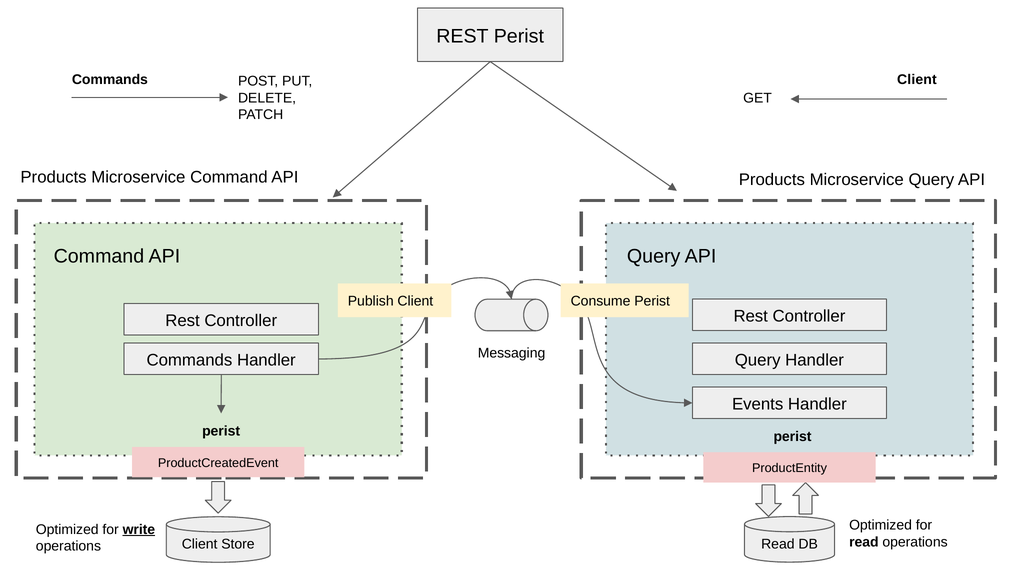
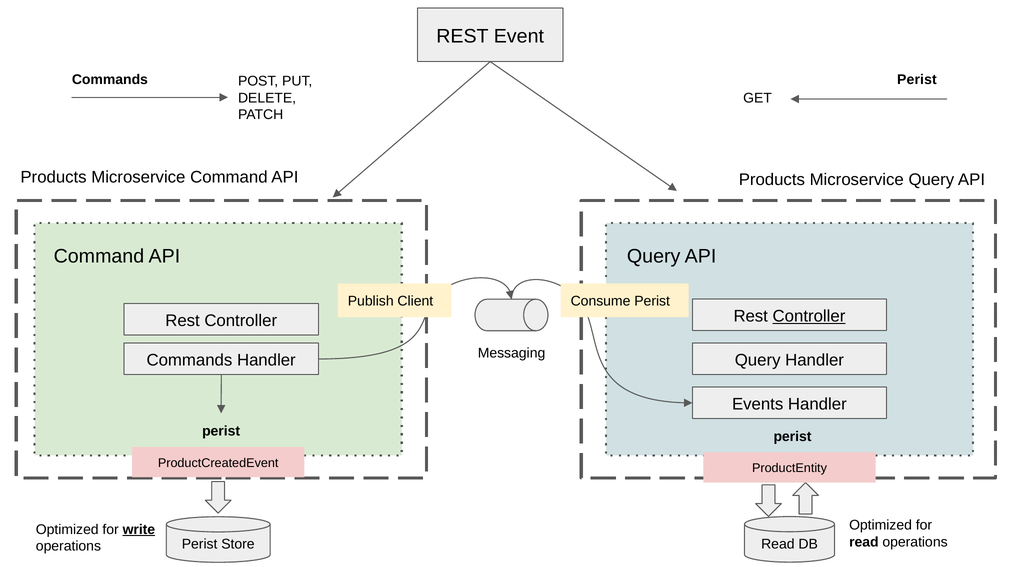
REST Perist: Perist -> Event
Client at (917, 80): Client -> Perist
Controller at (809, 316) underline: none -> present
Client at (200, 545): Client -> Perist
